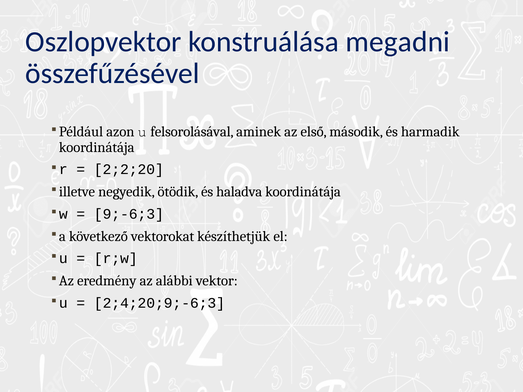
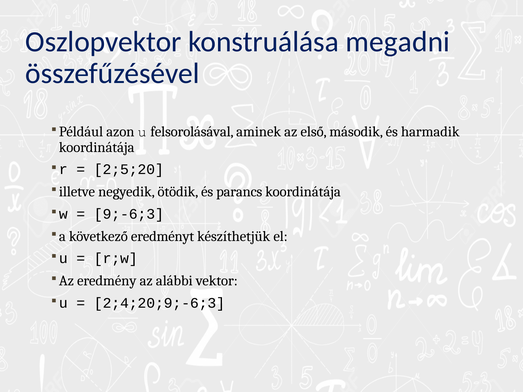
2;2;20: 2;2;20 -> 2;5;20
haladva: haladva -> parancs
vektorokat: vektorokat -> eredményt
